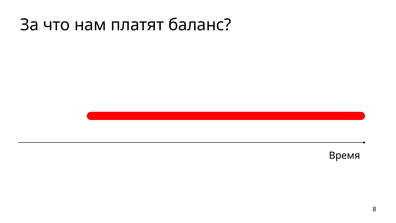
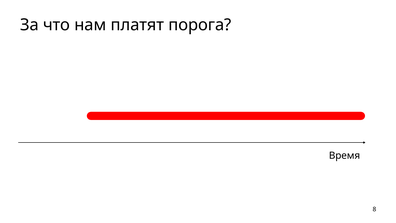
баланс: баланс -> порога
